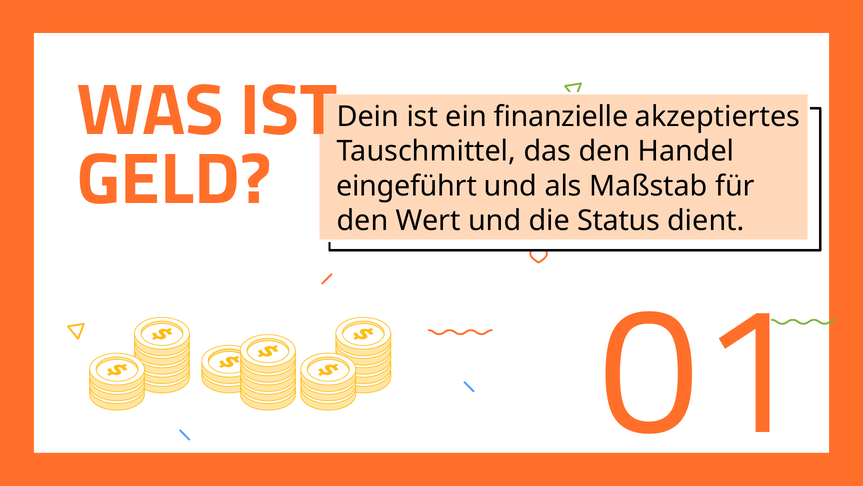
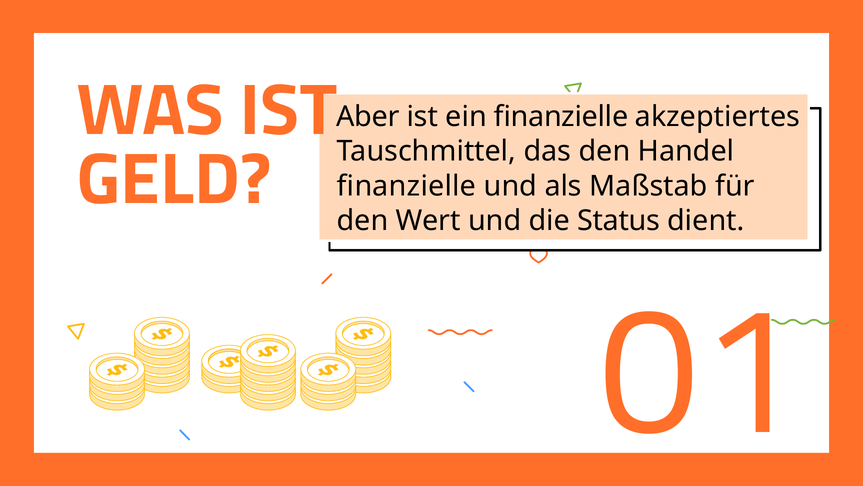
Dein: Dein -> Aber
eingeführt at (407, 186): eingeführt -> finanzielle
